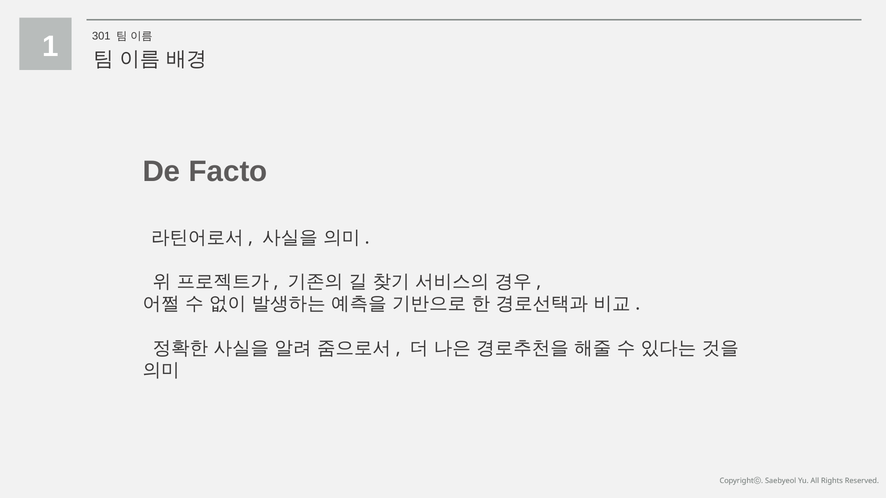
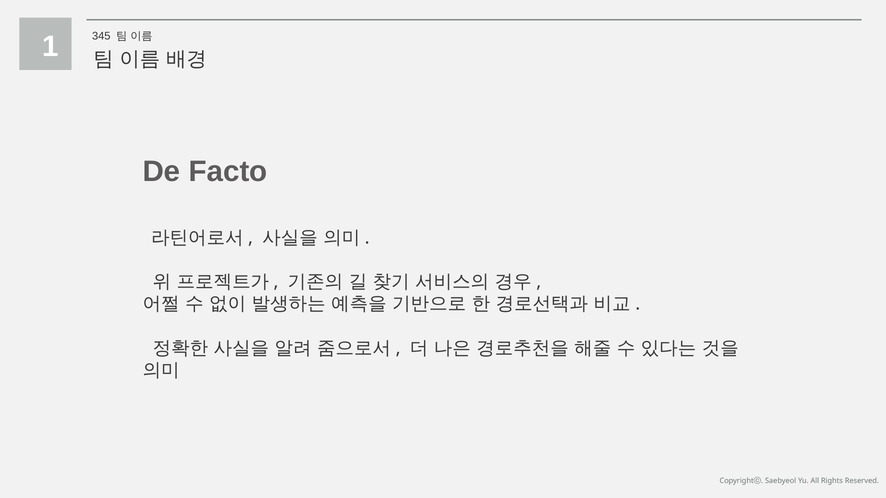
301: 301 -> 345
